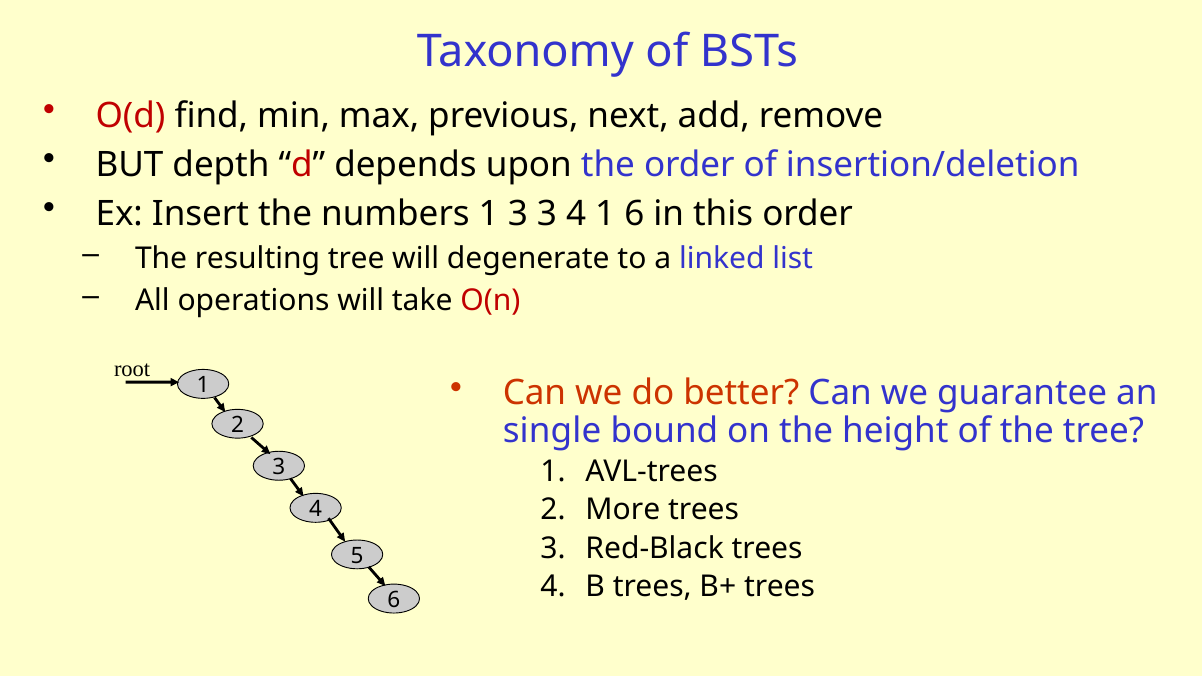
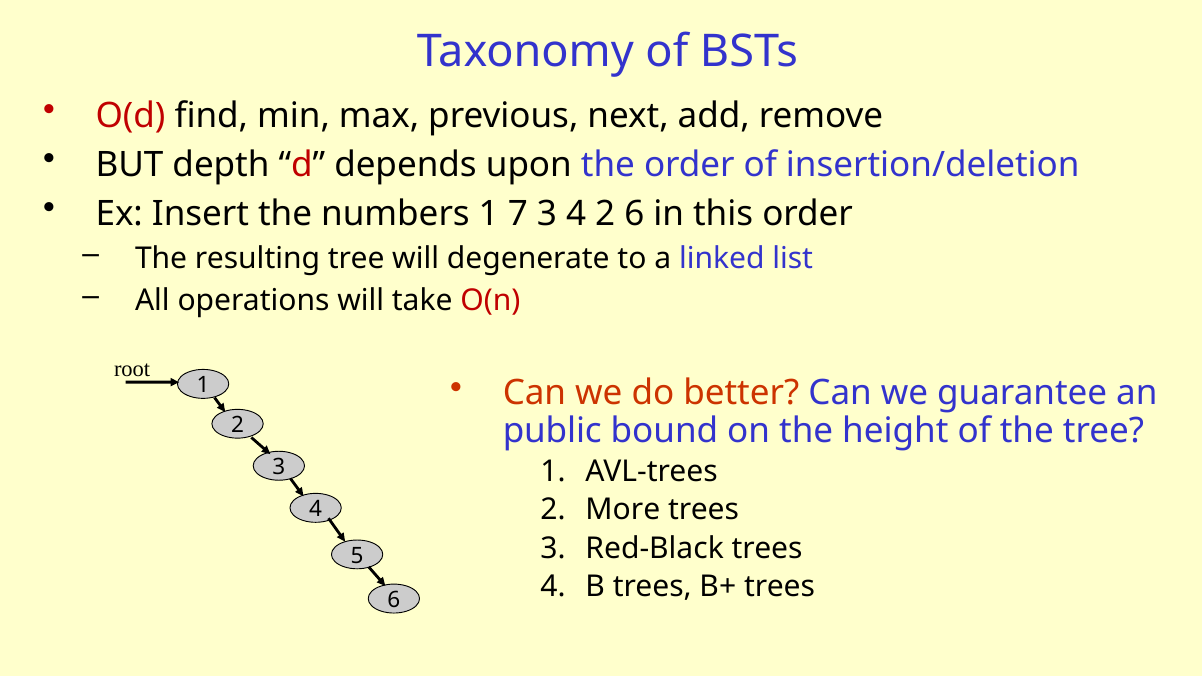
1 3: 3 -> 7
4 1: 1 -> 2
single: single -> public
